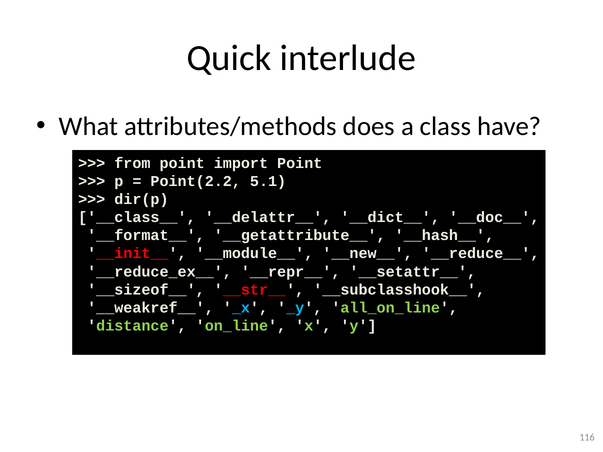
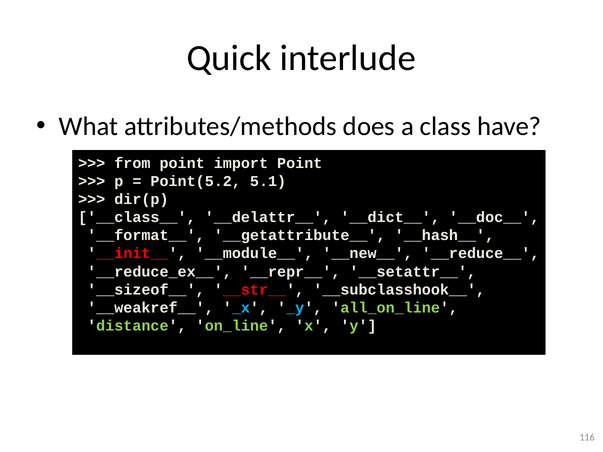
Point(2.2: Point(2.2 -> Point(5.2
